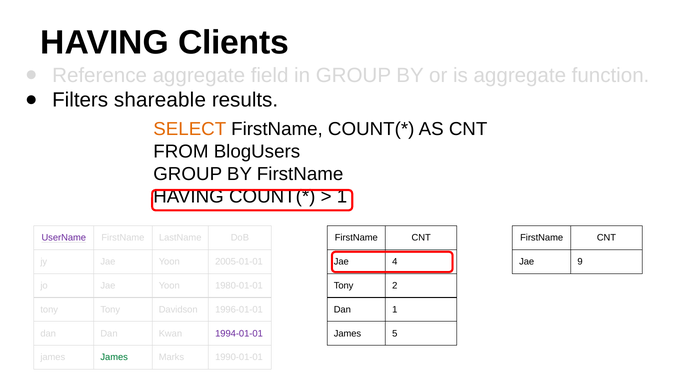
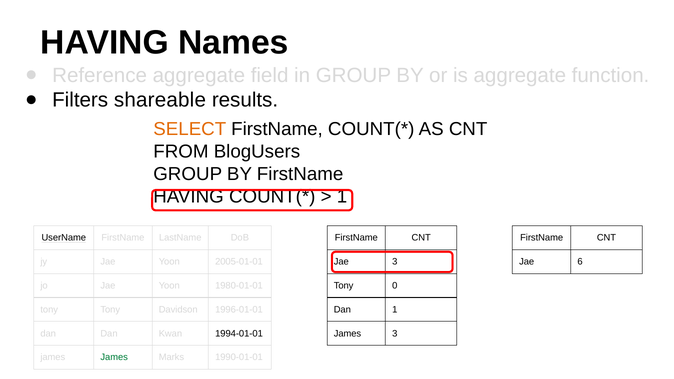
Clients: Clients -> Names
UserName colour: purple -> black
Jae 4: 4 -> 3
9: 9 -> 6
2: 2 -> 0
1994-01-01 colour: purple -> black
James 5: 5 -> 3
